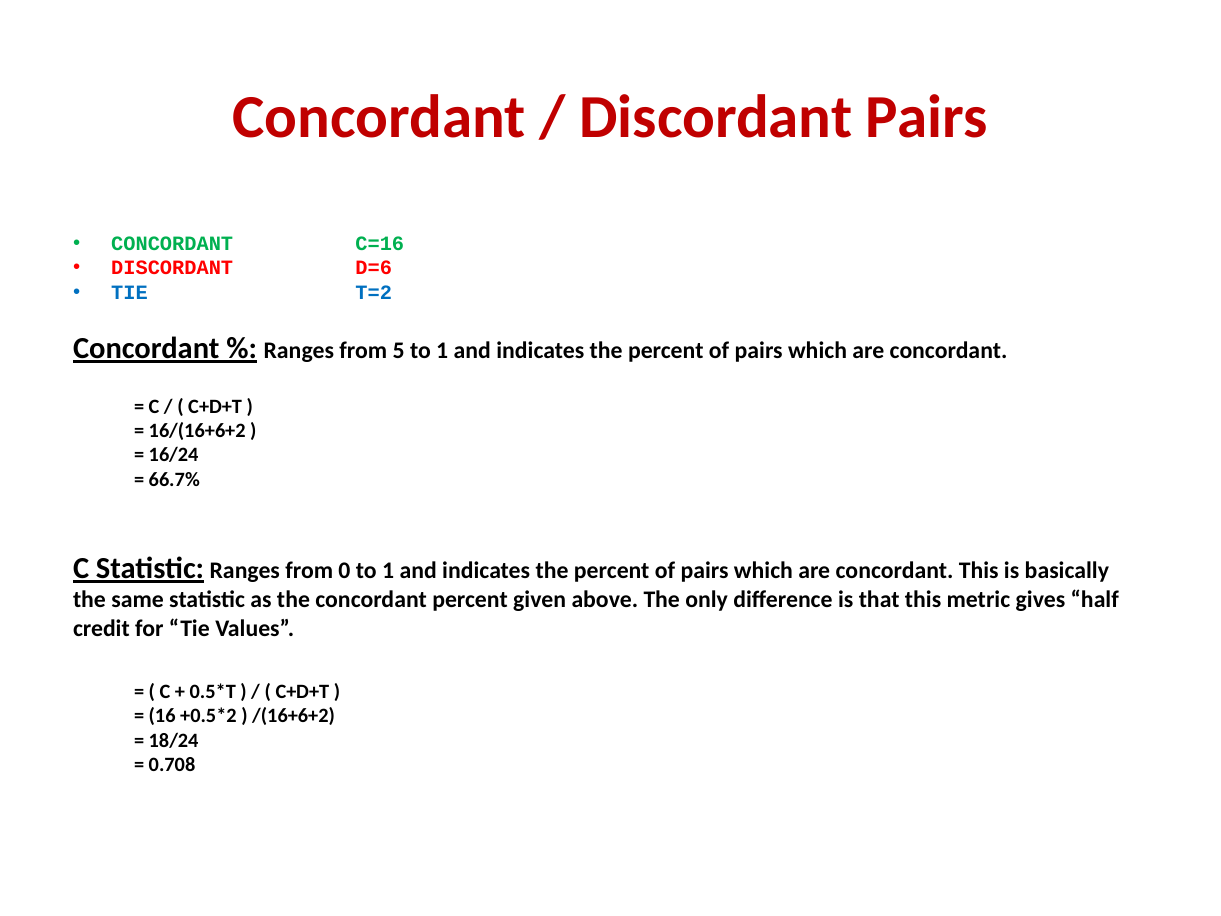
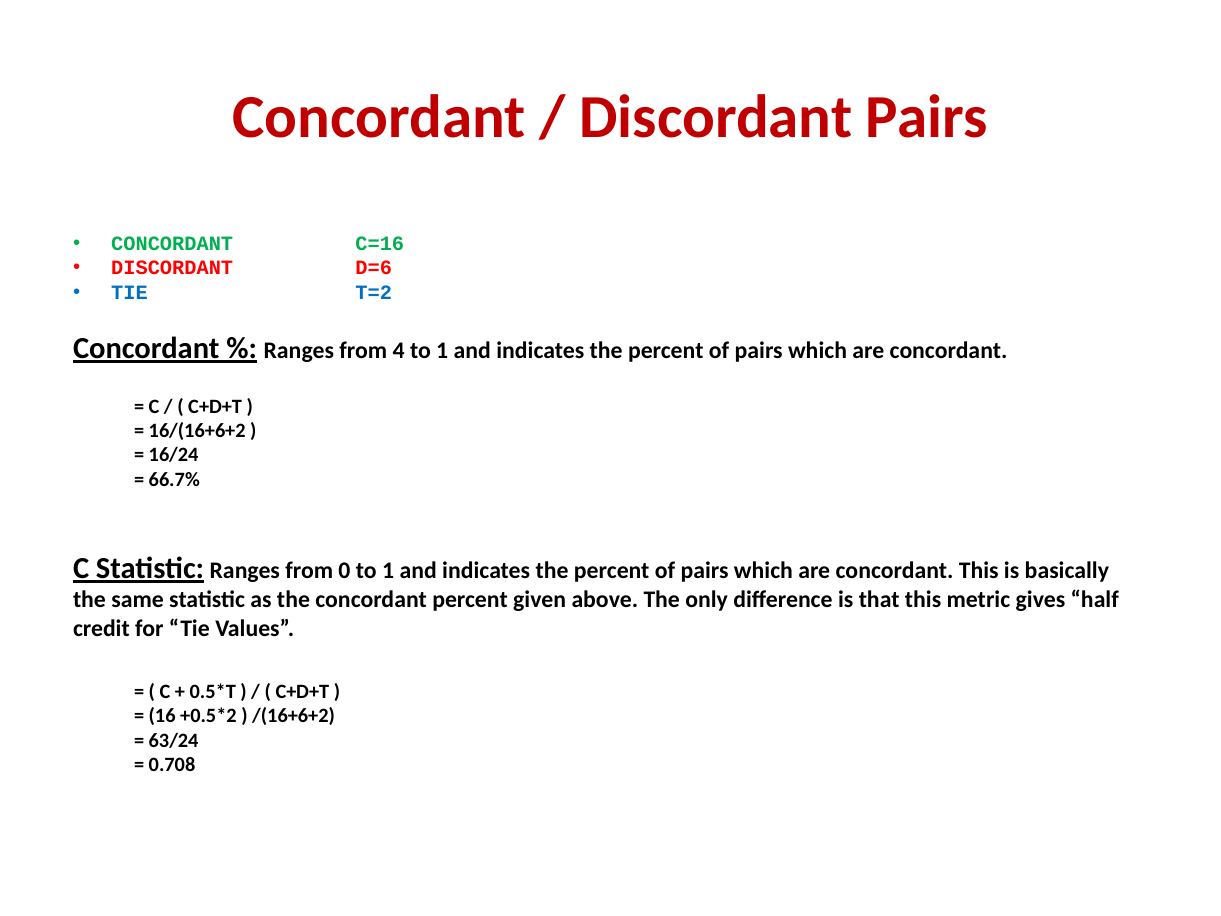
5: 5 -> 4
18/24: 18/24 -> 63/24
